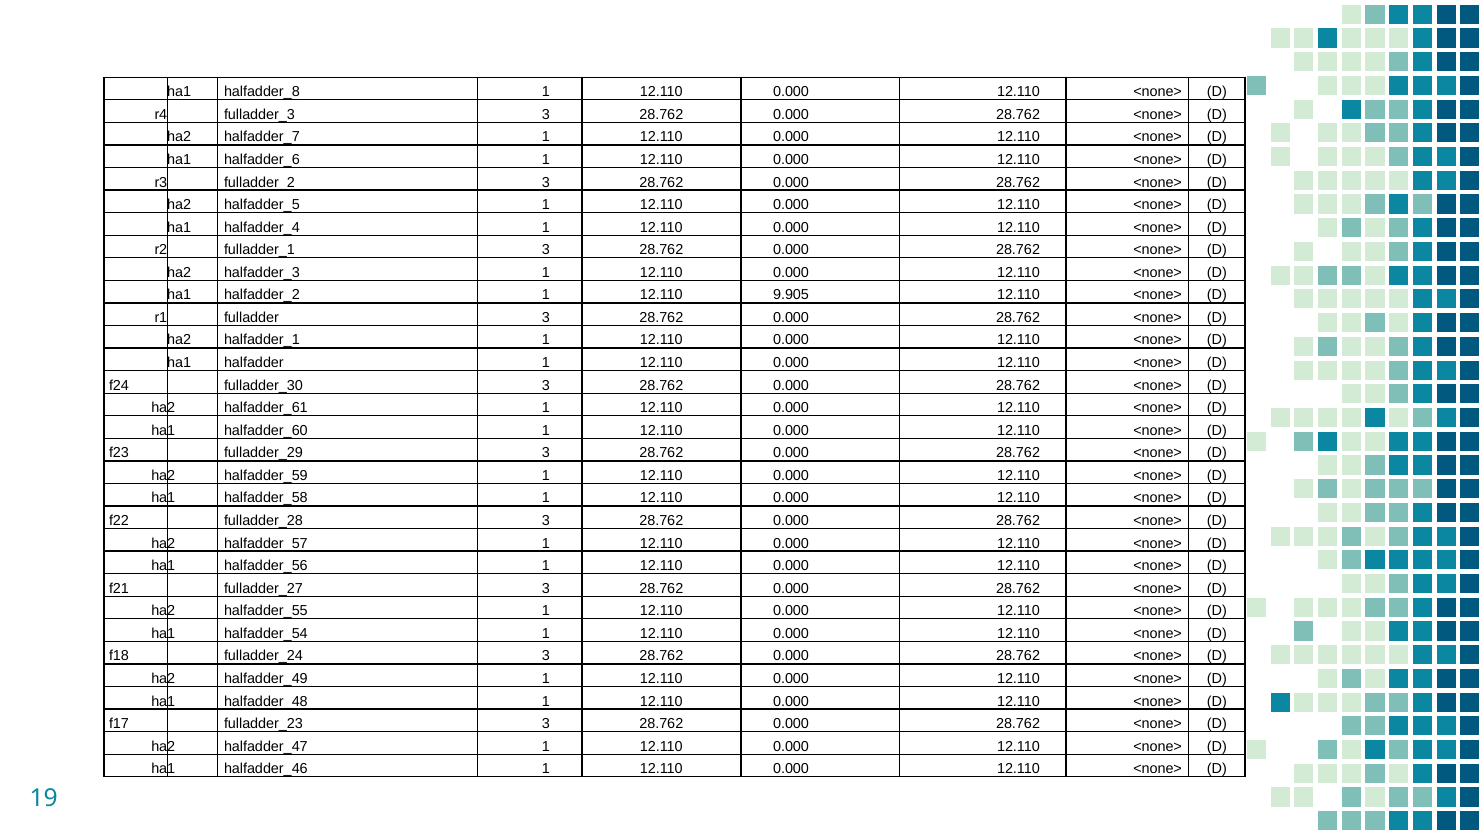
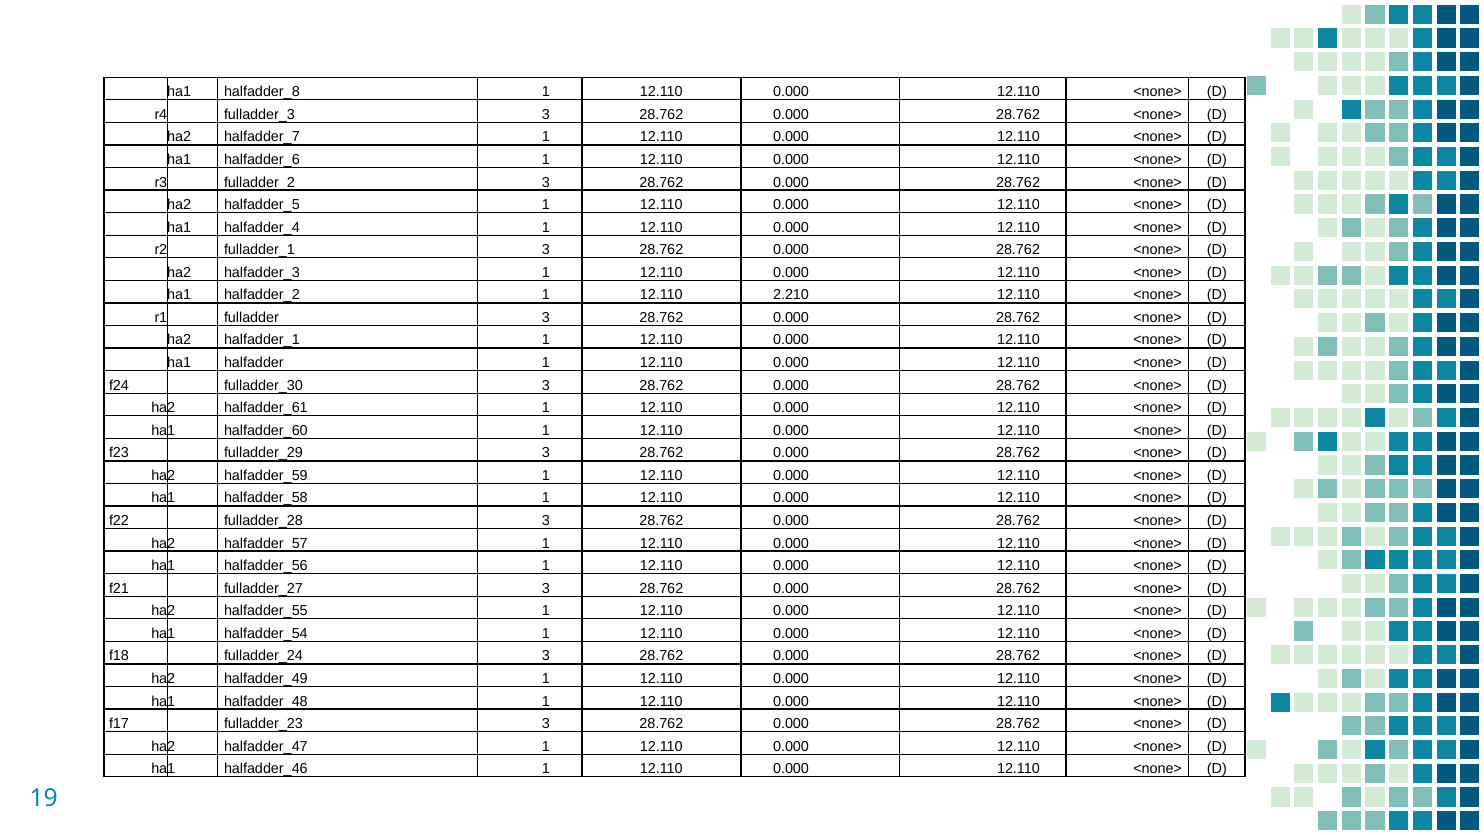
9.905: 9.905 -> 2.210
